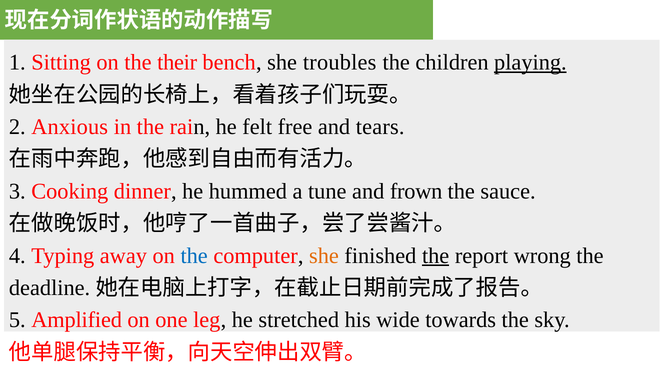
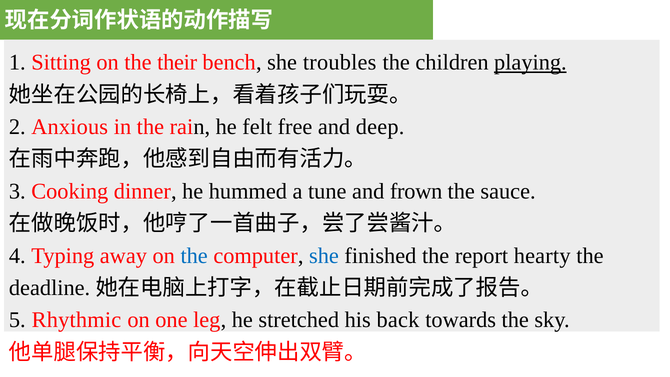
tears: tears -> deep
she at (324, 256) colour: orange -> blue
the at (436, 256) underline: present -> none
wrong: wrong -> hearty
Amplified: Amplified -> Rhythmic
wide: wide -> back
